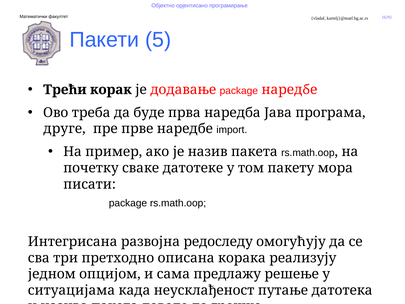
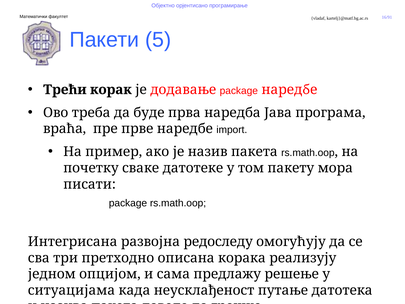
друге: друге -> враћа
